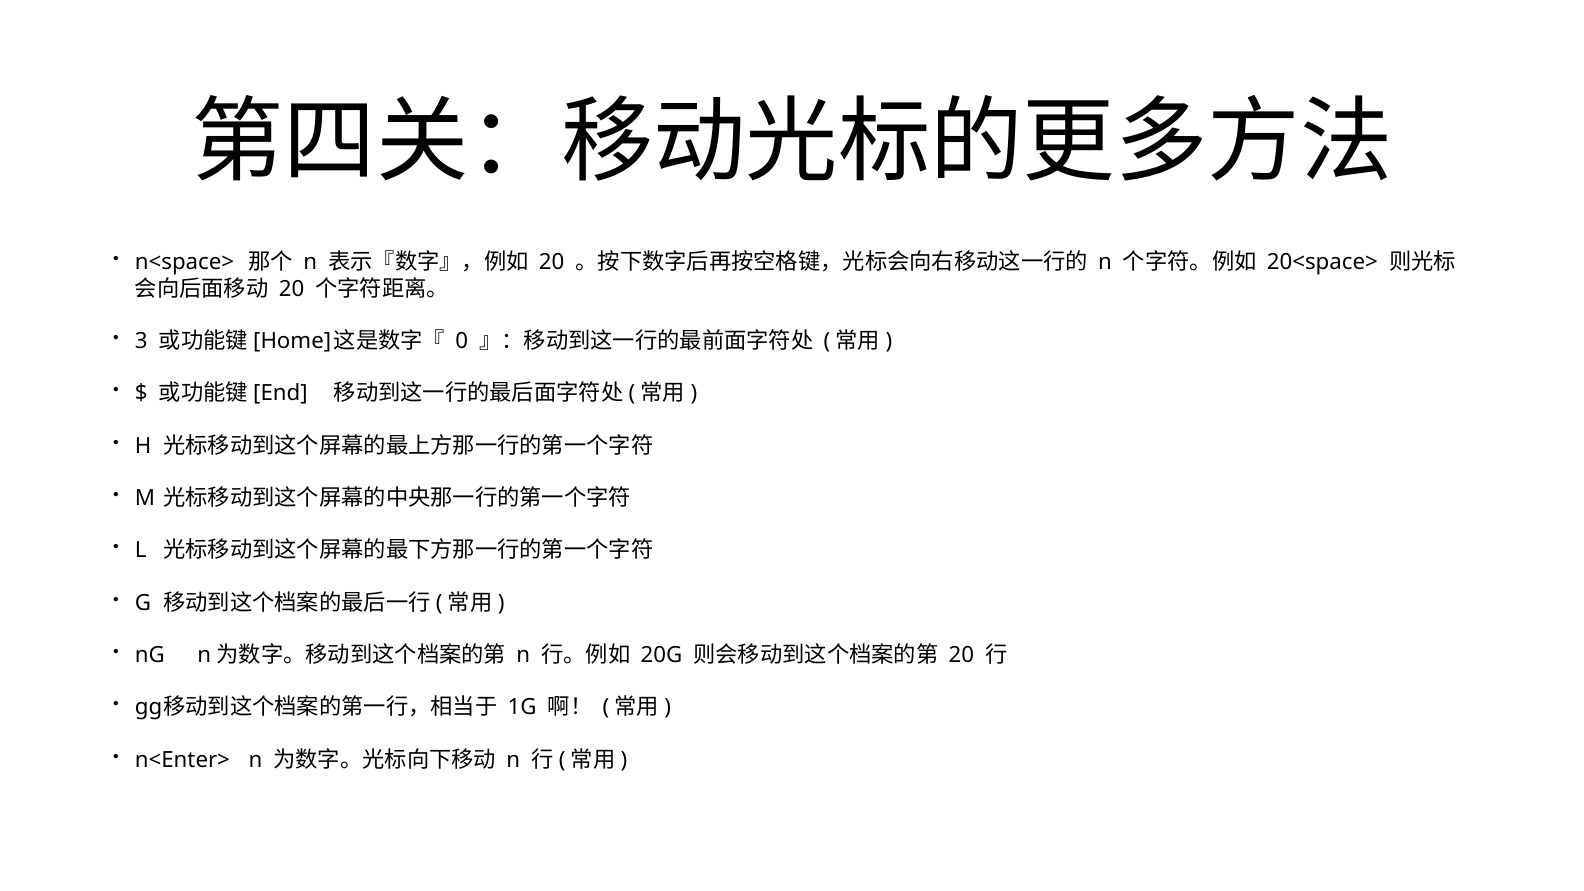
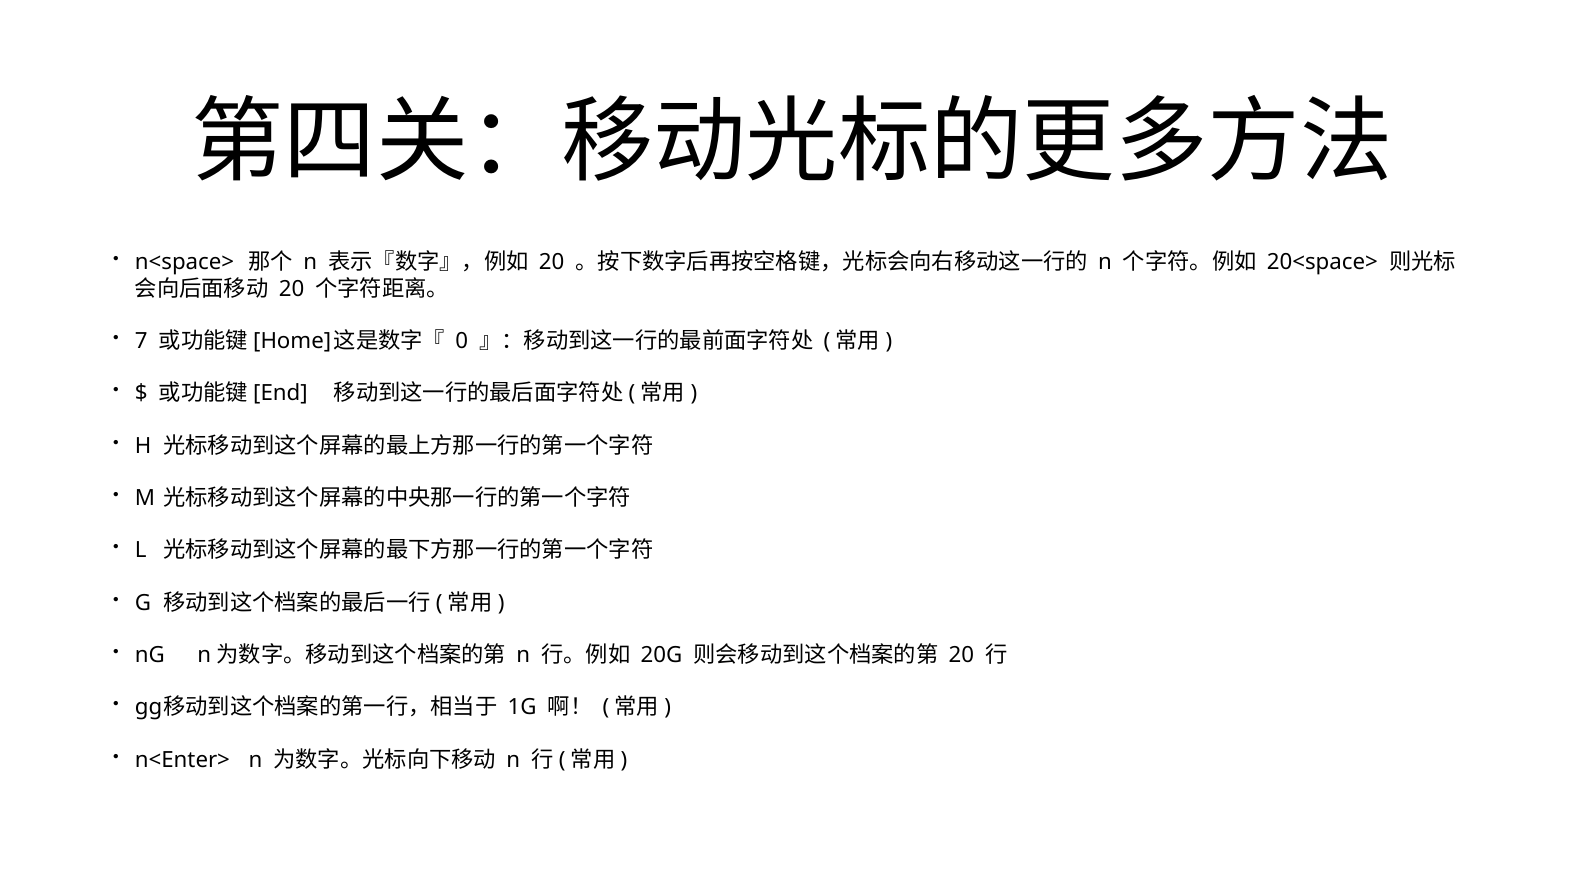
3: 3 -> 7
